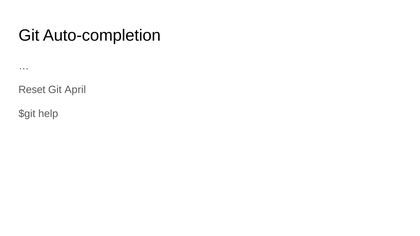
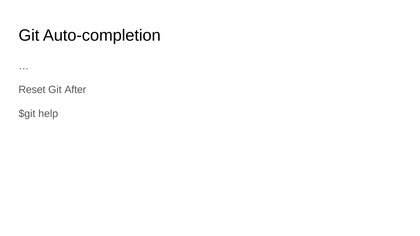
April: April -> After
